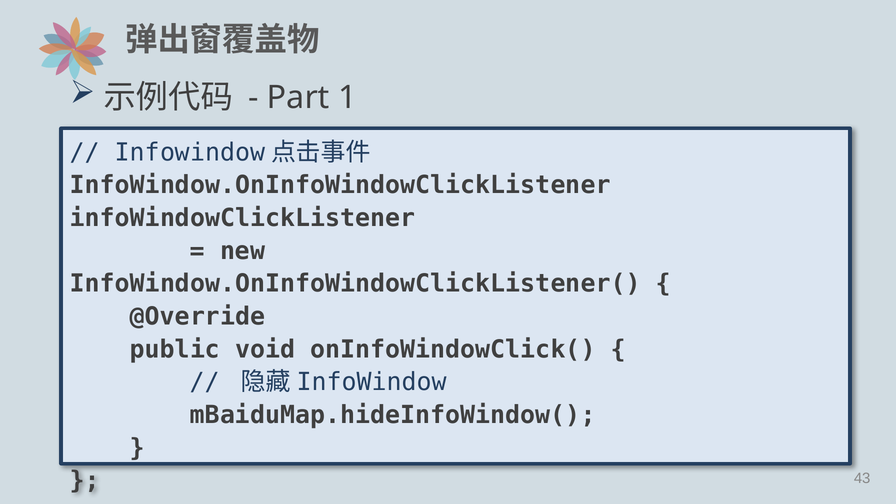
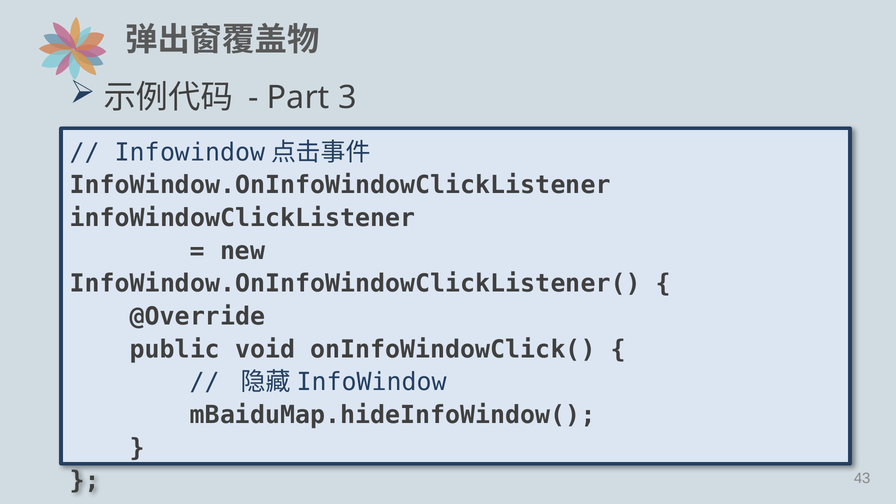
1: 1 -> 3
